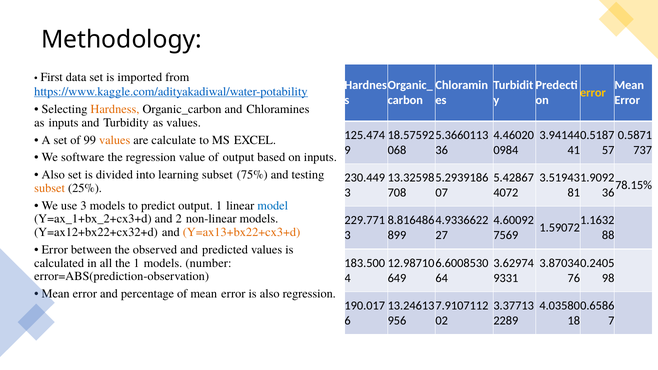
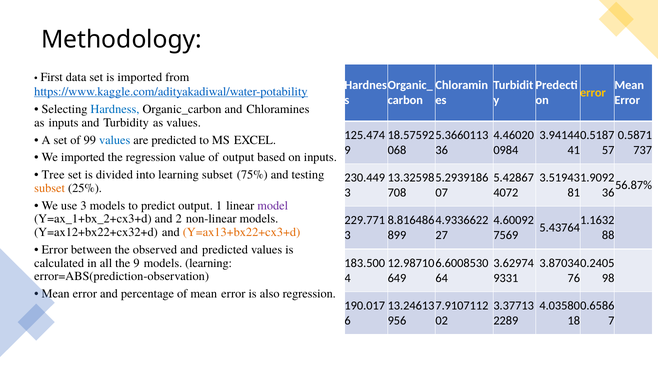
Hardness colour: orange -> blue
values at (115, 140) colour: orange -> blue
are calculate: calculate -> predicted
We software: software -> imported
Also at (53, 175): Also -> Tree
78.15%: 78.15% -> 56.87%
model colour: blue -> purple
1.59072: 1.59072 -> 5.43764
the 1: 1 -> 9
models number: number -> learning
